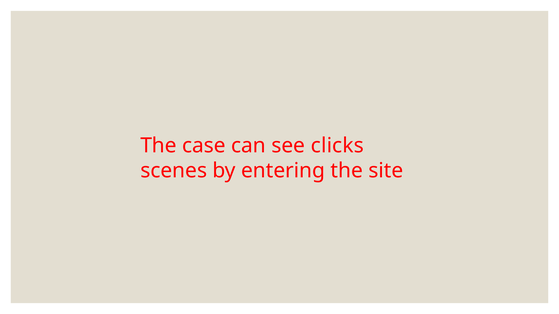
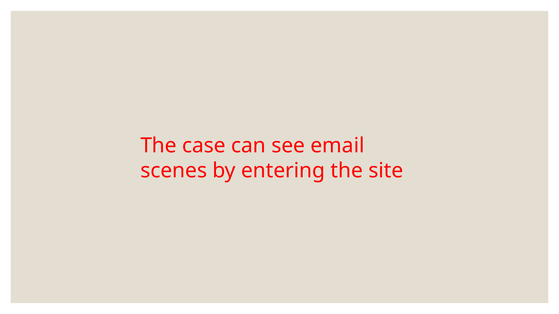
clicks: clicks -> email
